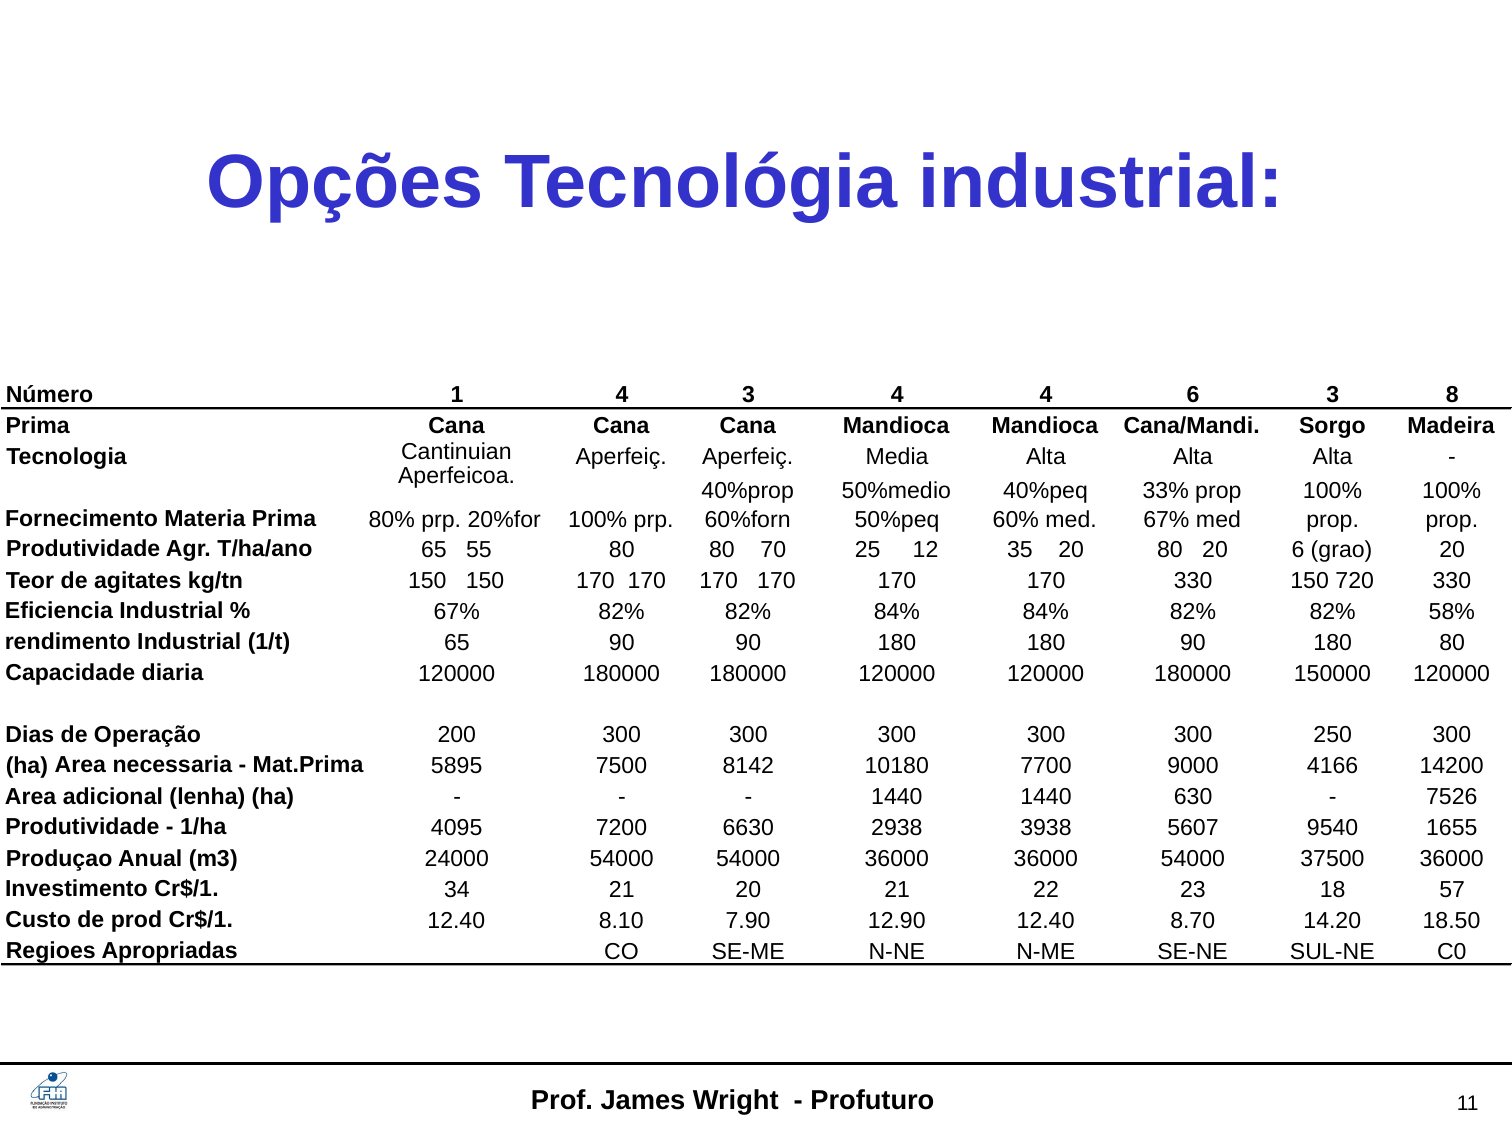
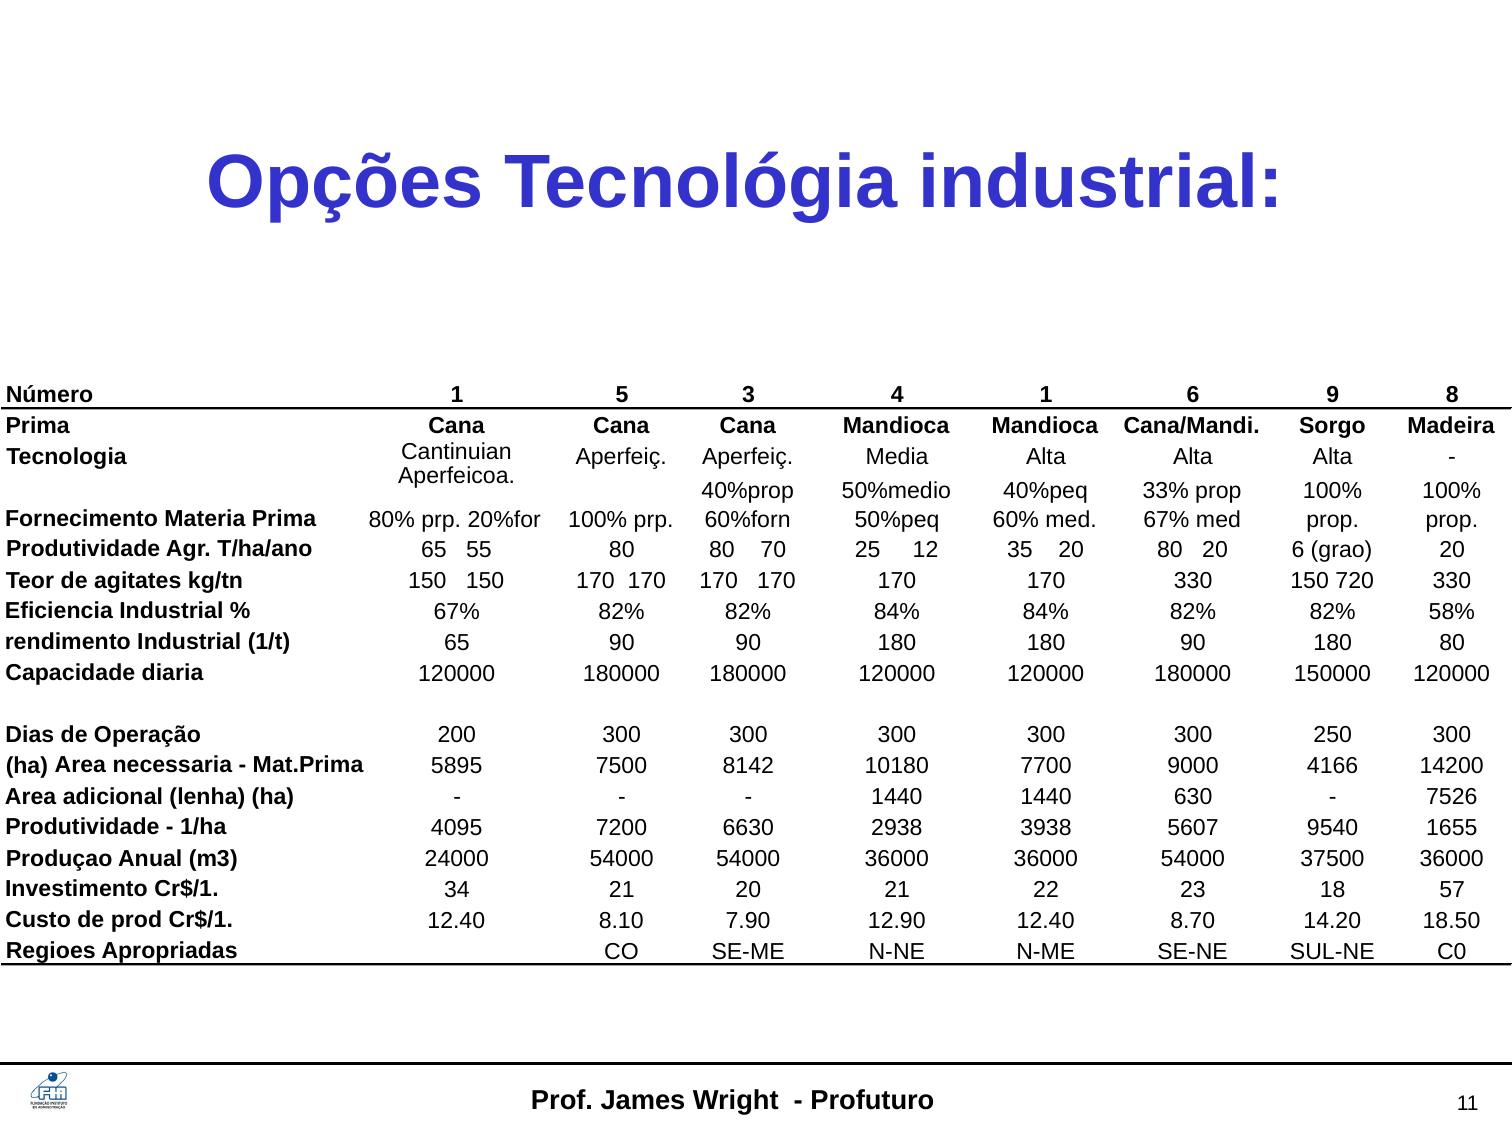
1 4: 4 -> 5
4 4: 4 -> 1
6 3: 3 -> 9
